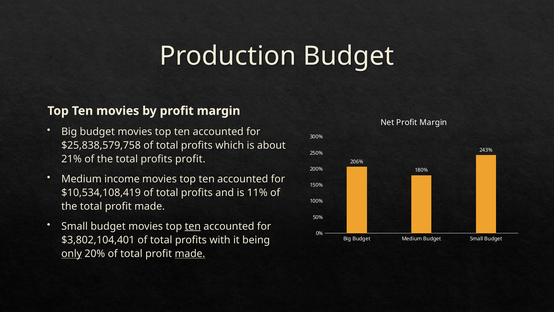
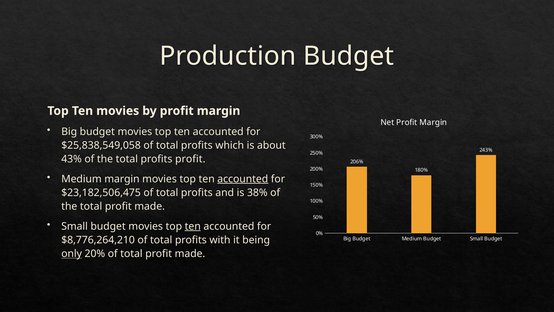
$25,838,579,758: $25,838,579,758 -> $25,838,549,058
21%: 21% -> 43%
Medium income: income -> margin
accounted at (243, 179) underline: none -> present
$10,534,108,419: $10,534,108,419 -> $23,182,506,475
11%: 11% -> 38%
$3,802,104,401: $3,802,104,401 -> $8,776,264,210
made at (190, 253) underline: present -> none
